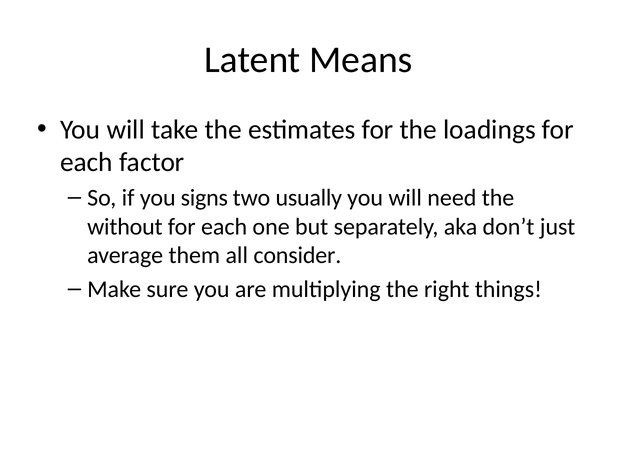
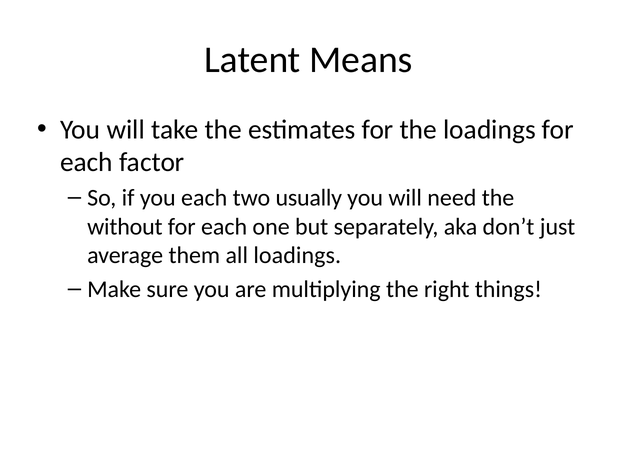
you signs: signs -> each
all consider: consider -> loadings
